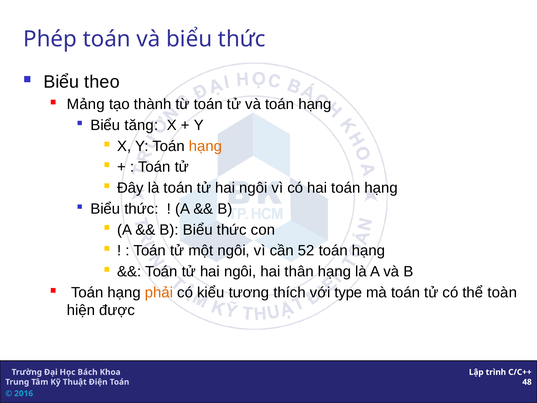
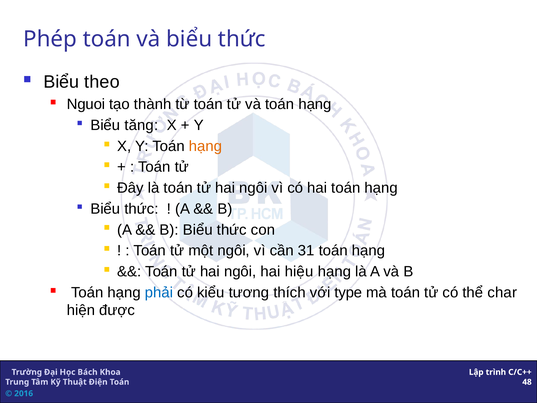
Mảng: Mảng -> Nguoi
52: 52 -> 31
thân: thân -> hiệu
phải colour: orange -> blue
toàn: toàn -> char
